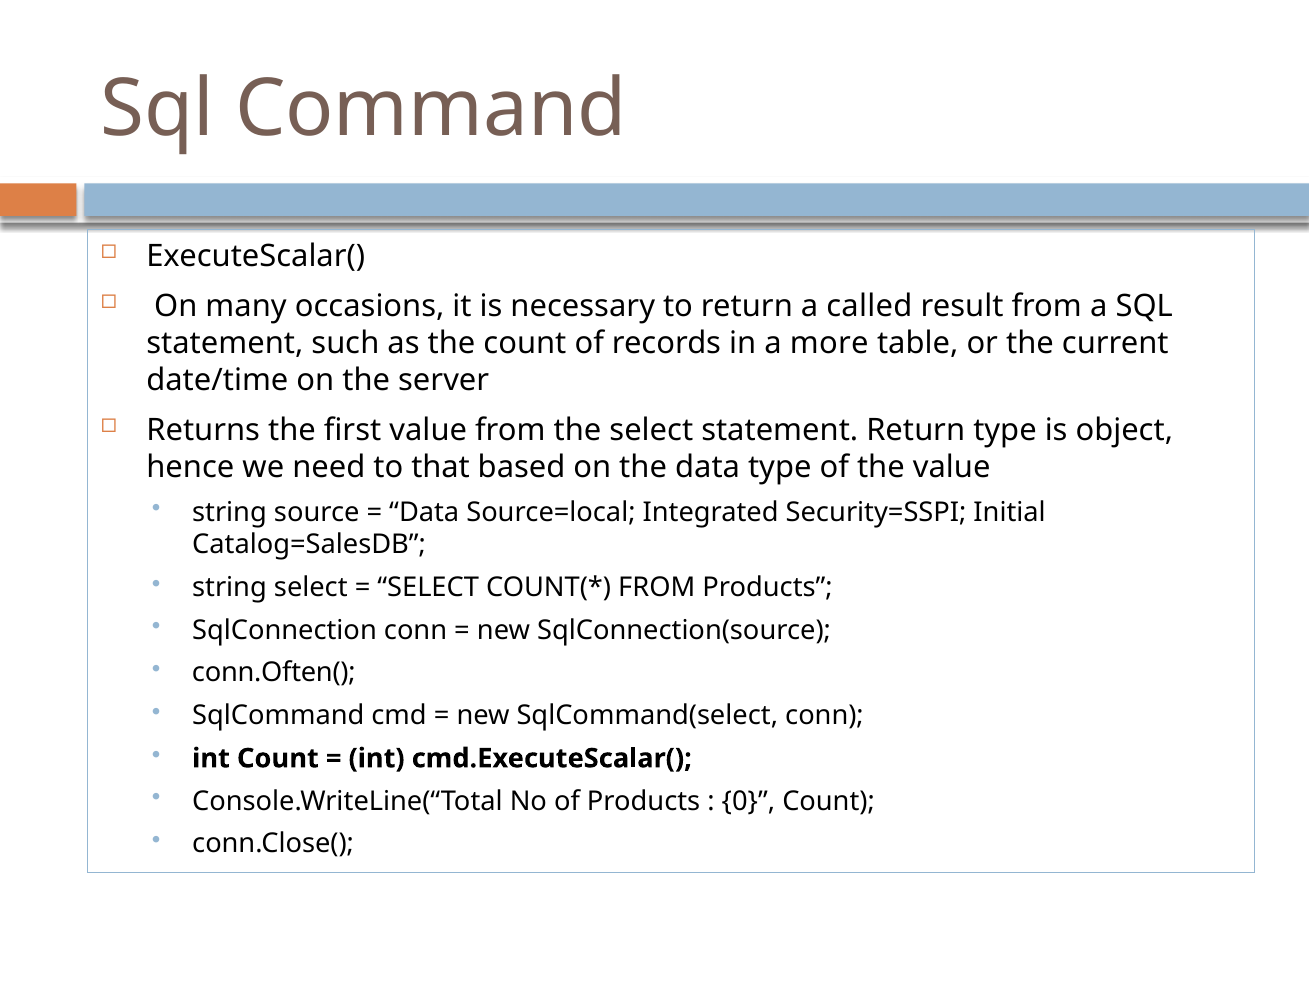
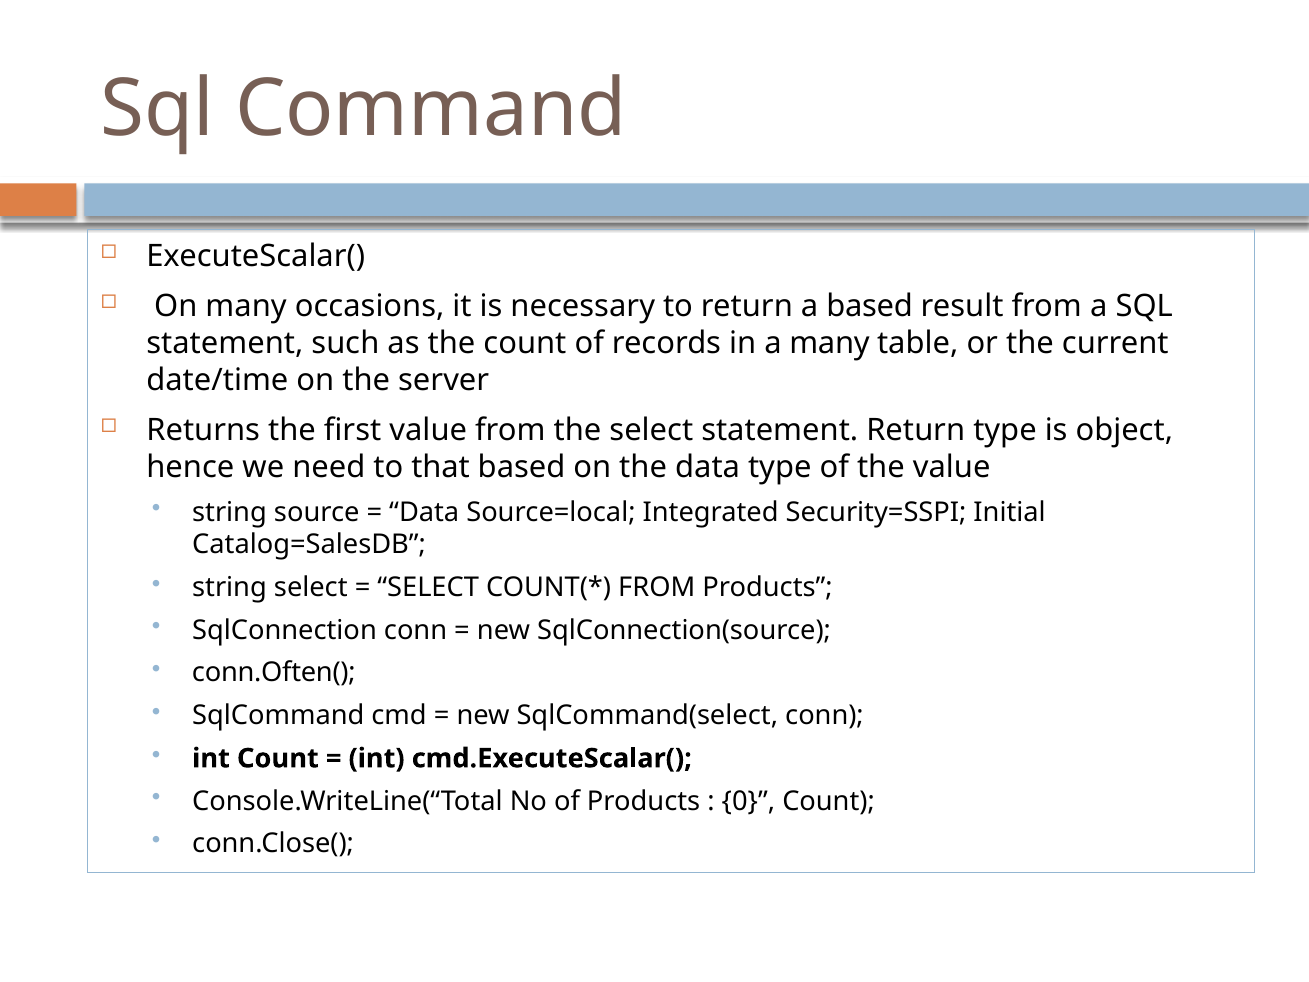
a called: called -> based
a more: more -> many
